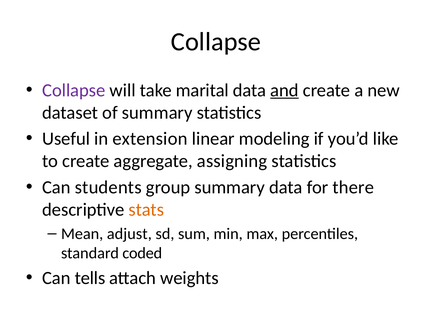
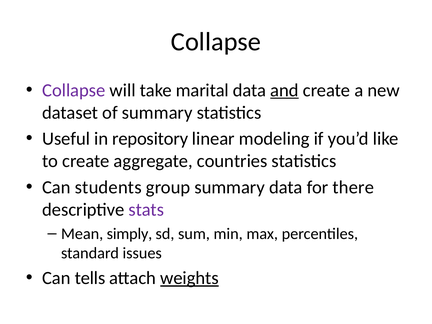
extension: extension -> repository
assigning: assigning -> countries
stats colour: orange -> purple
adjust: adjust -> simply
coded: coded -> issues
weights underline: none -> present
